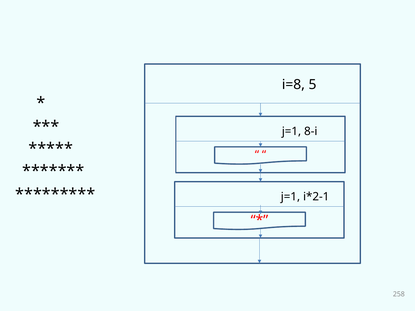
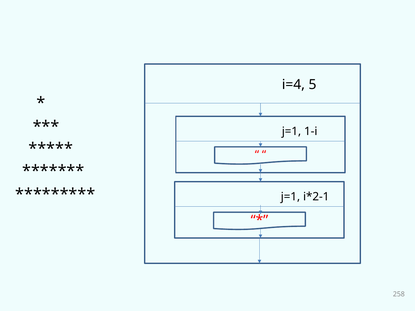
i=8: i=8 -> i=4
8-i: 8-i -> 1-i
